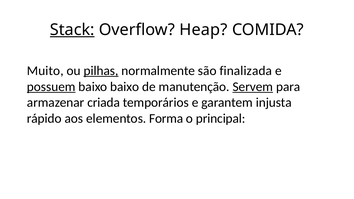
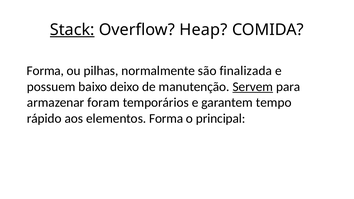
Muito at (45, 71): Muito -> Forma
pilhas underline: present -> none
possuem underline: present -> none
baixo baixo: baixo -> deixo
criada: criada -> foram
injusta: injusta -> tempo
